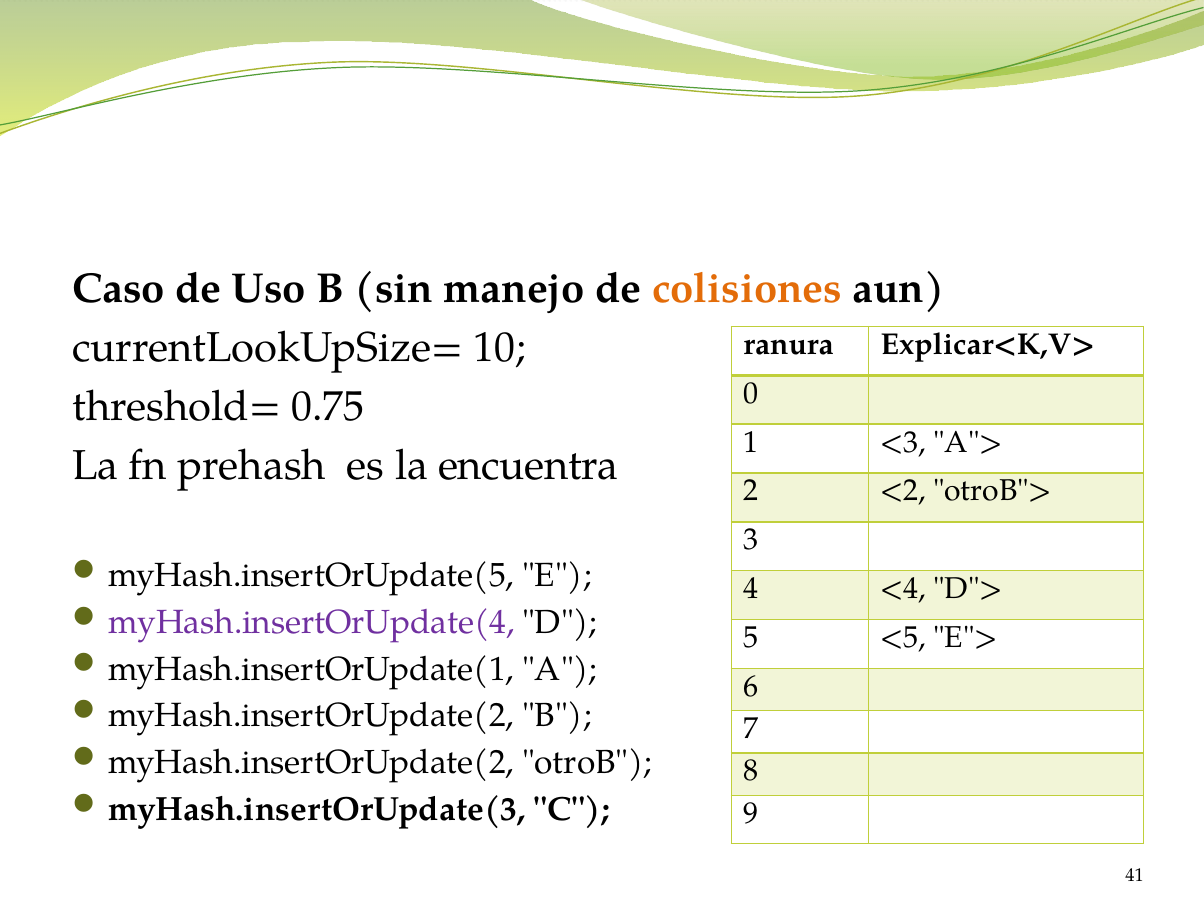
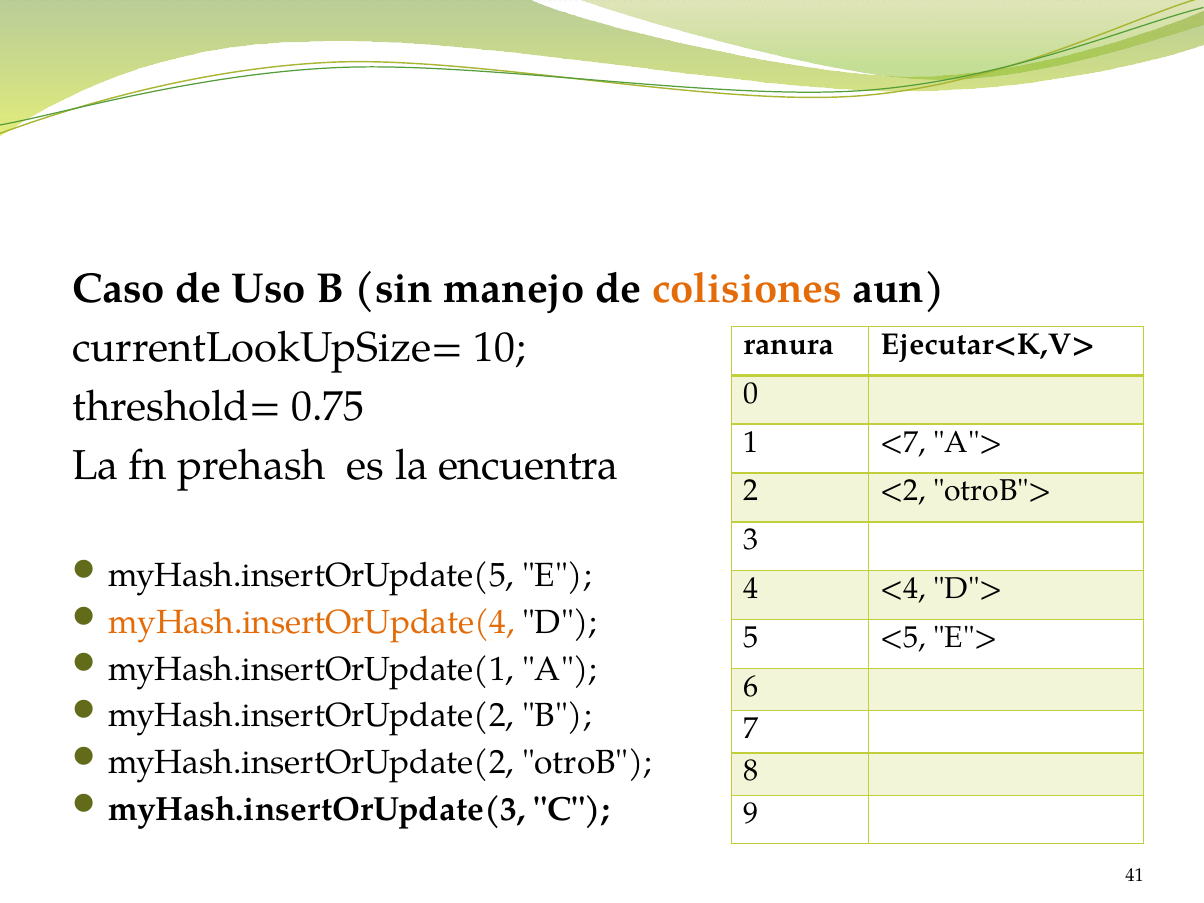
Explicar<K,V>: Explicar<K,V> -> Ejecutar<K,V>
<3: <3 -> <7
myHash.insertOrUpdate(4 colour: purple -> orange
